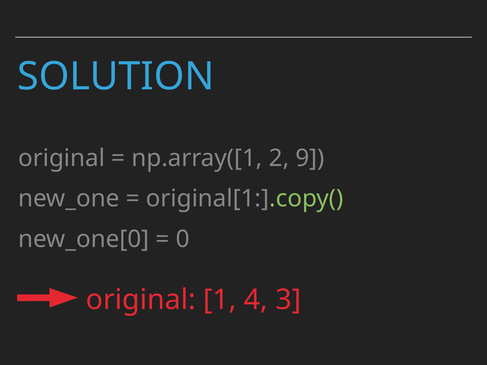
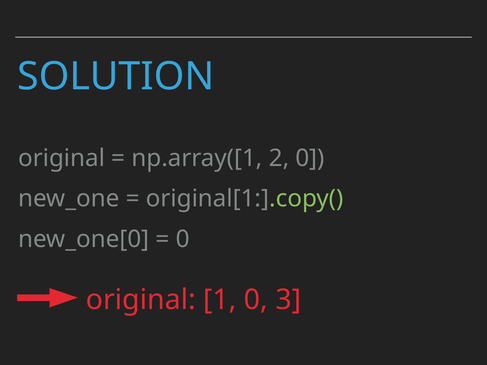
2 9: 9 -> 0
1 4: 4 -> 0
